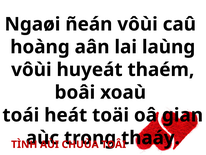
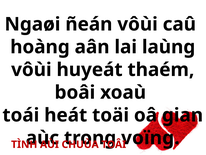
thaáy: thaáy -> voïng
